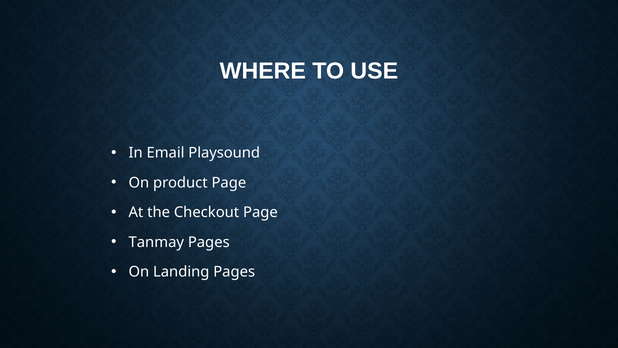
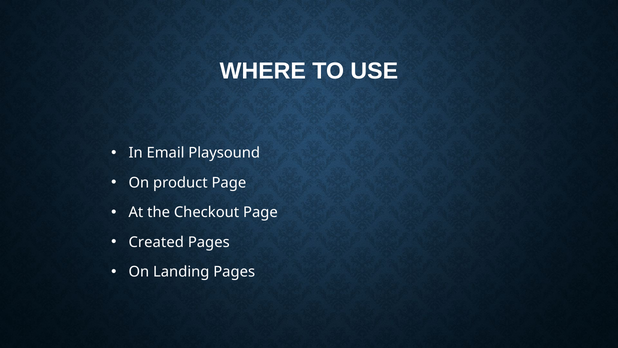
Tanmay: Tanmay -> Created
